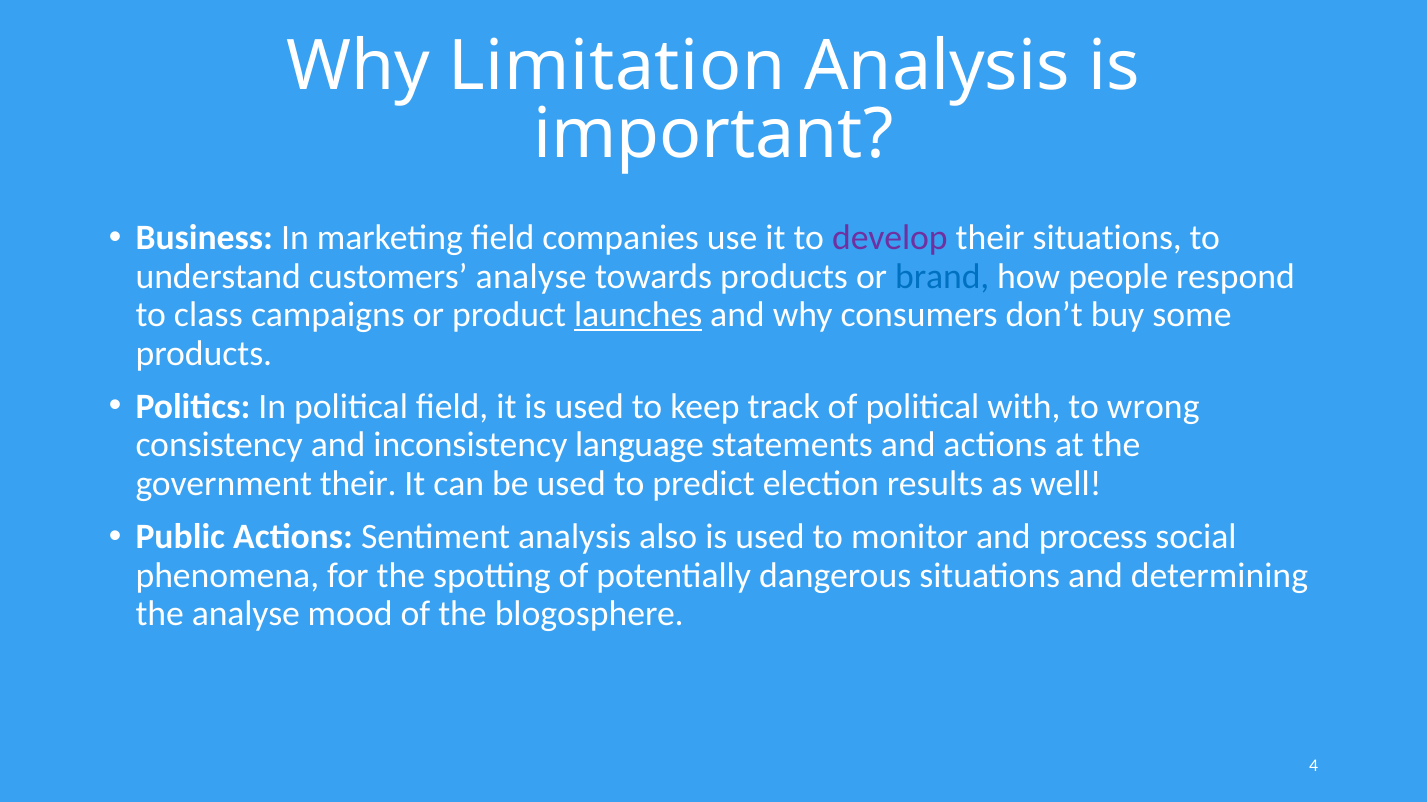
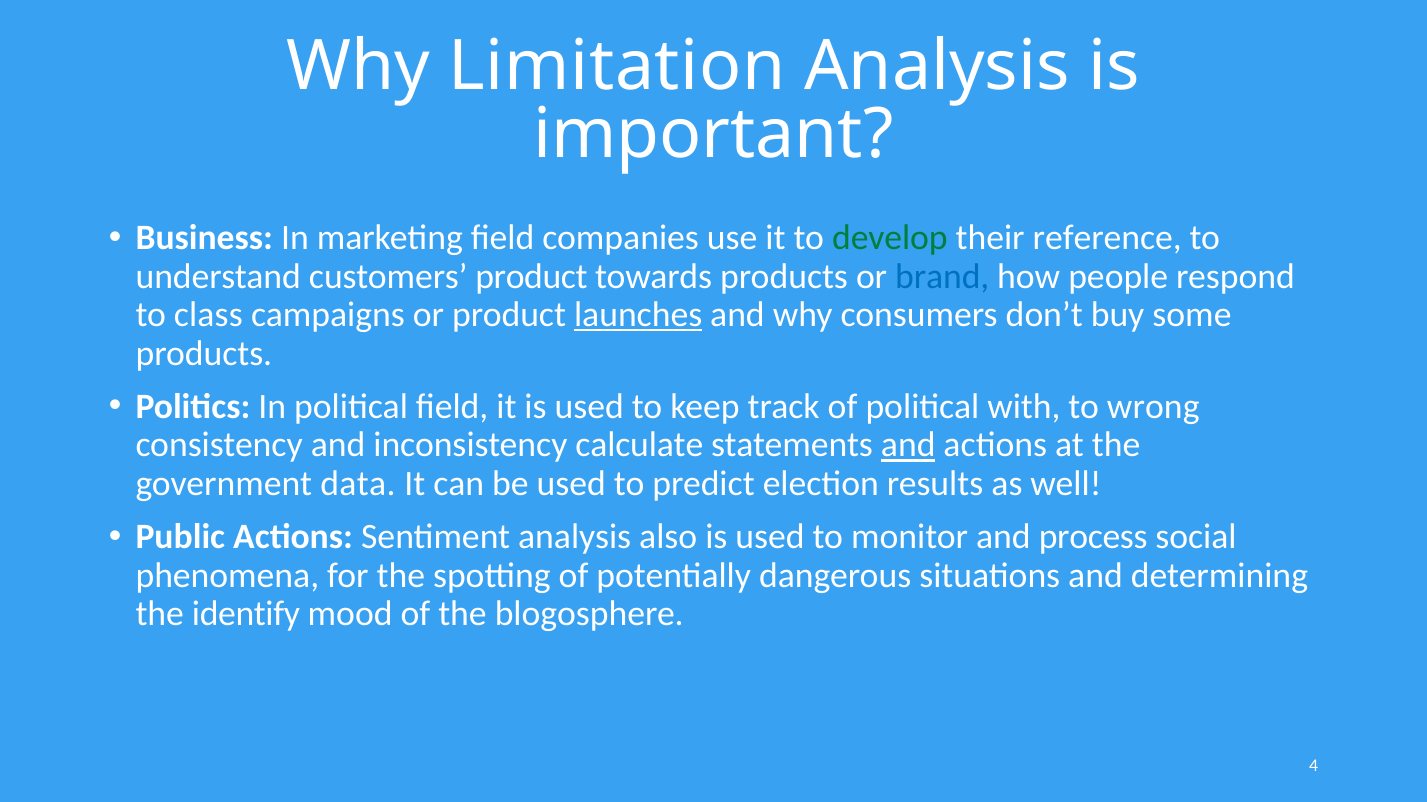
develop colour: purple -> green
their situations: situations -> reference
customers analyse: analyse -> product
language: language -> calculate
and at (908, 446) underline: none -> present
government their: their -> data
the analyse: analyse -> identify
